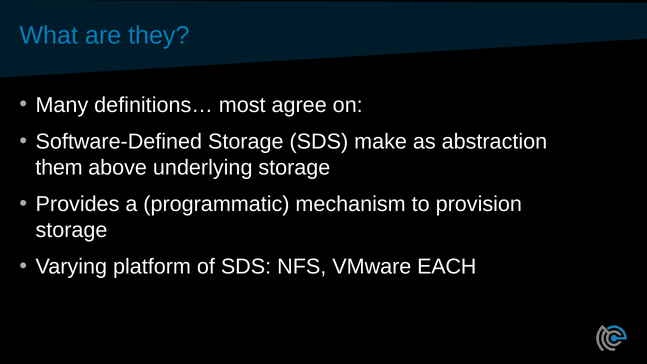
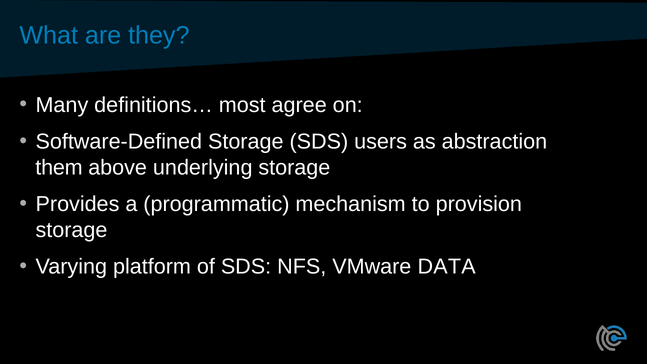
make: make -> users
EACH: EACH -> DATA
